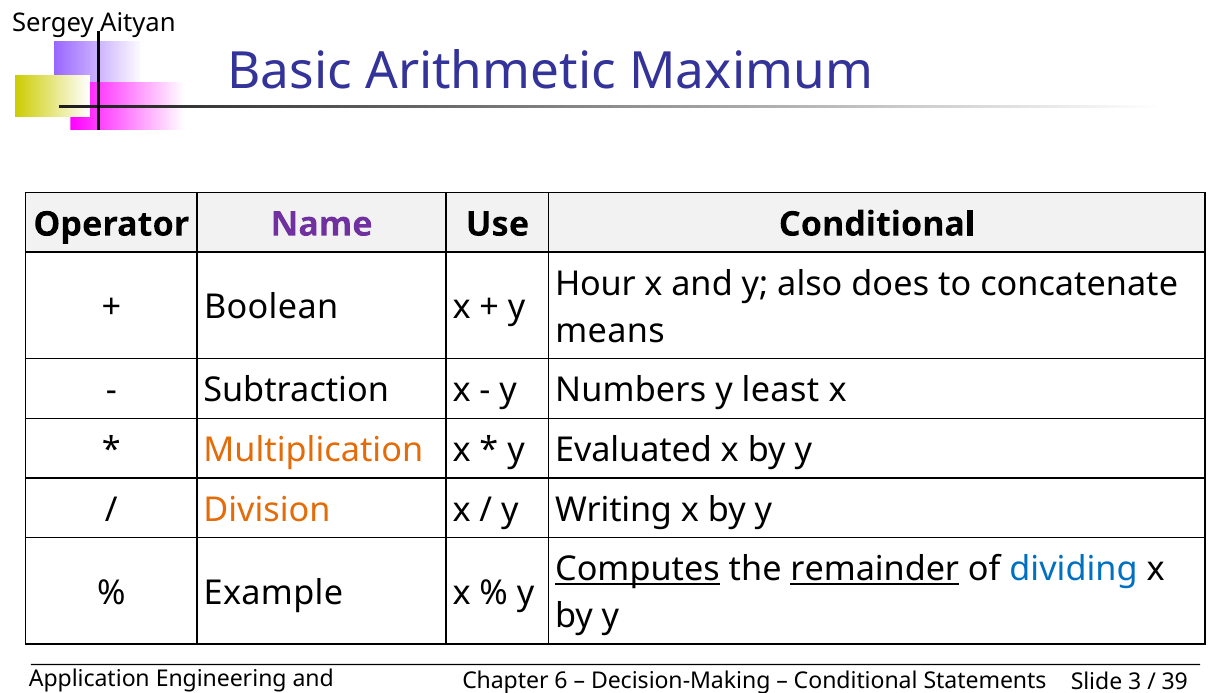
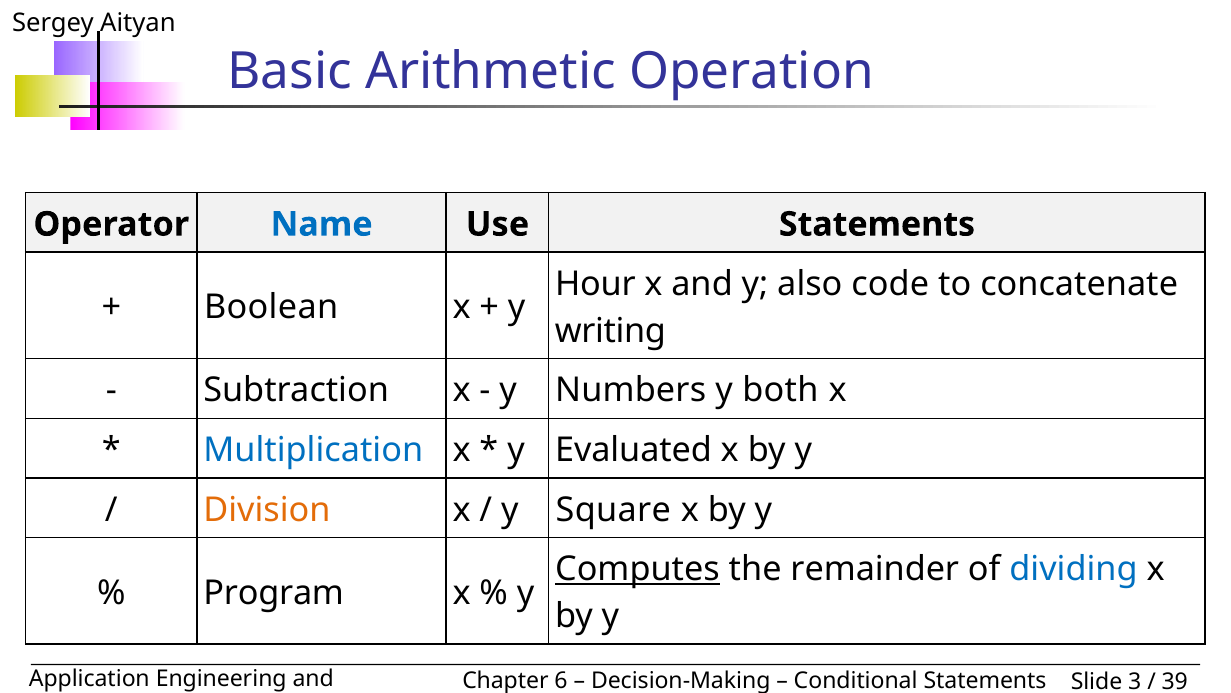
Maximum: Maximum -> Operation
Name colour: purple -> blue
Use Conditional: Conditional -> Statements
does: does -> code
means: means -> writing
least: least -> both
Multiplication colour: orange -> blue
Writing: Writing -> Square
remainder underline: present -> none
Example: Example -> Program
